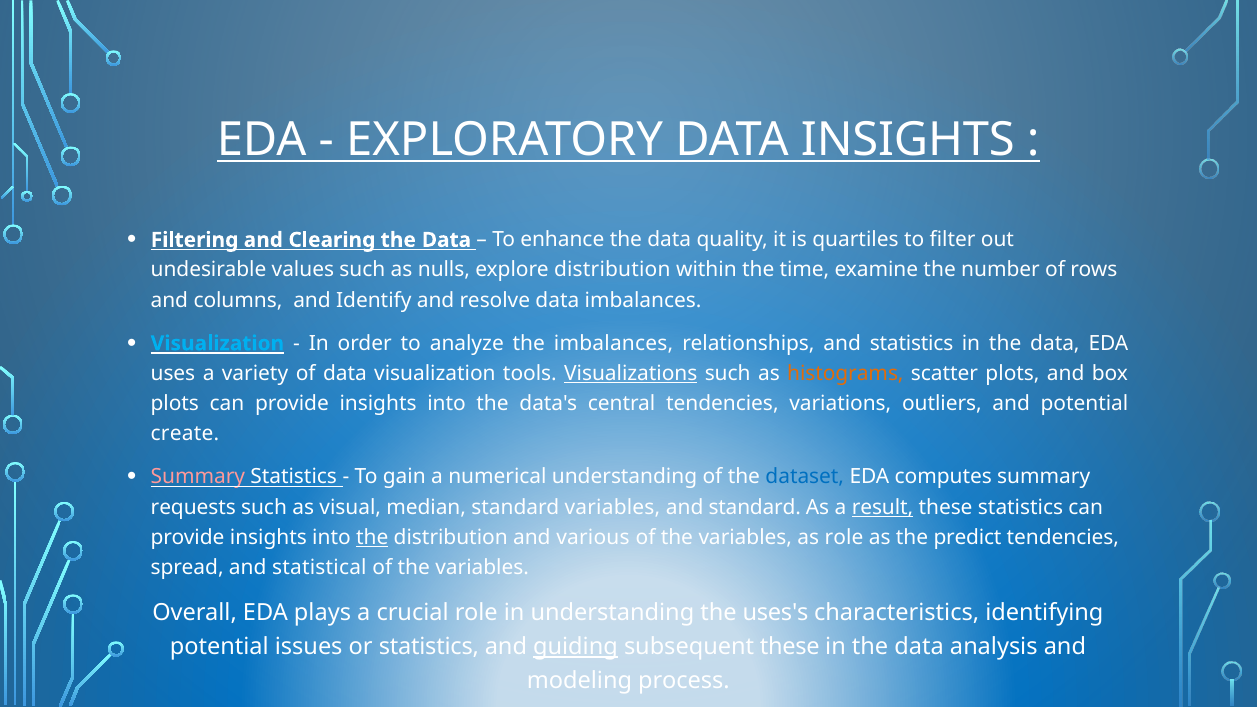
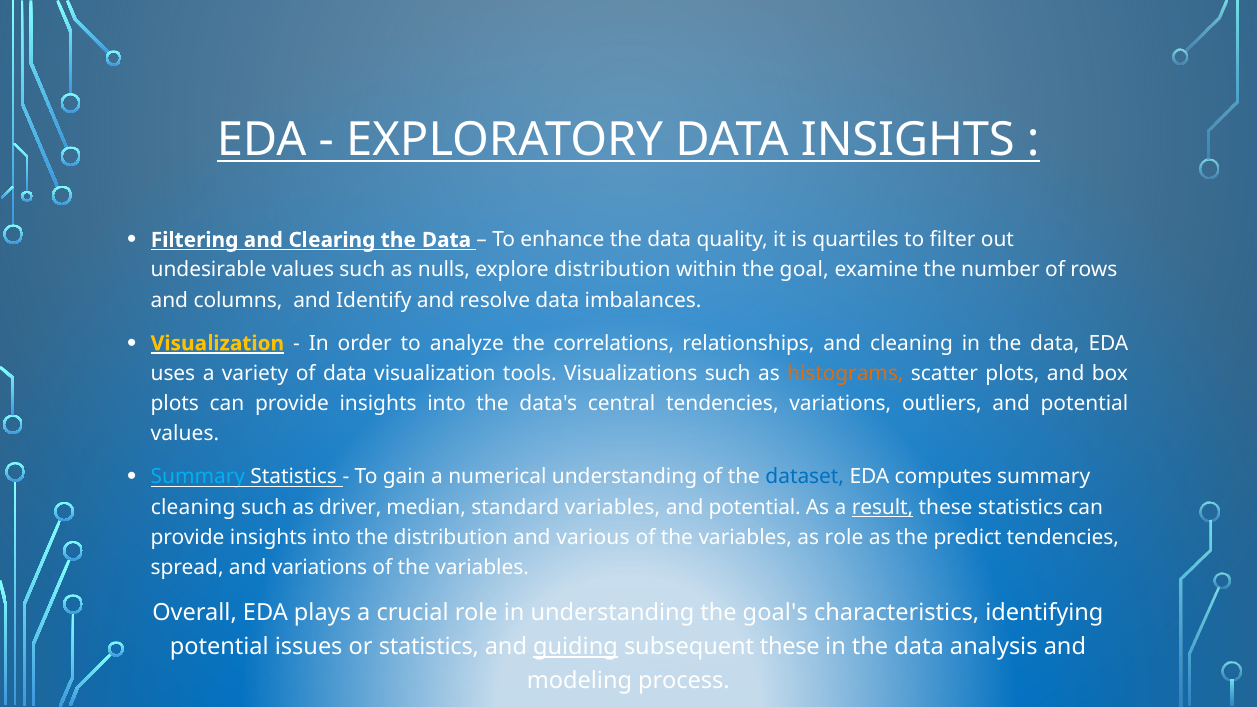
time: time -> goal
Visualization at (217, 343) colour: light blue -> yellow
the imbalances: imbalances -> correlations
and statistics: statistics -> cleaning
Visualizations underline: present -> none
create at (185, 434): create -> values
Summary at (198, 477) colour: pink -> light blue
requests at (193, 507): requests -> cleaning
visual: visual -> driver
standard at (755, 507): standard -> potential
the at (372, 537) underline: present -> none
and statistical: statistical -> variations
uses's: uses's -> goal's
